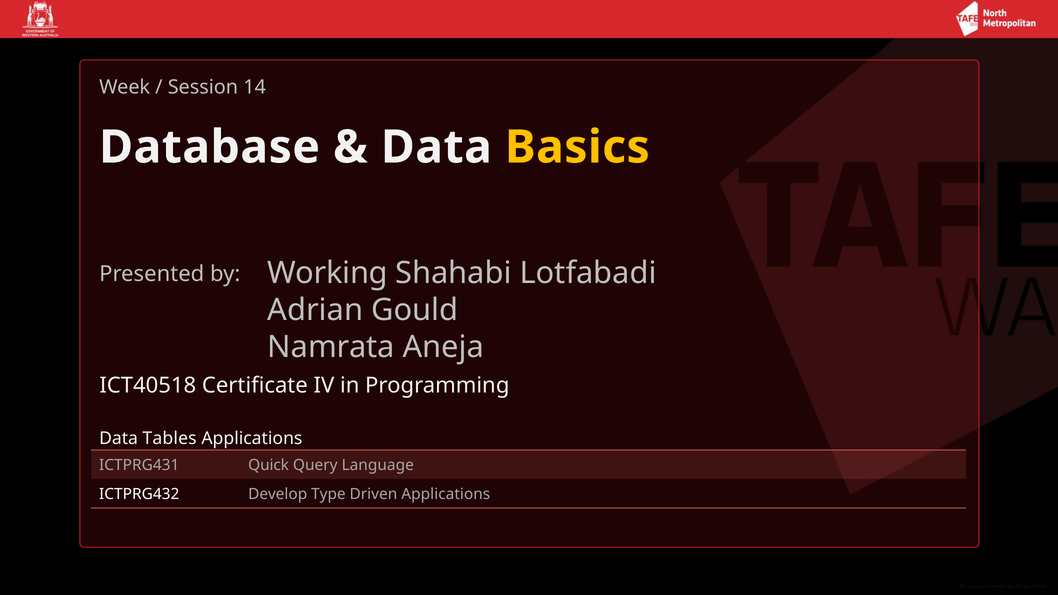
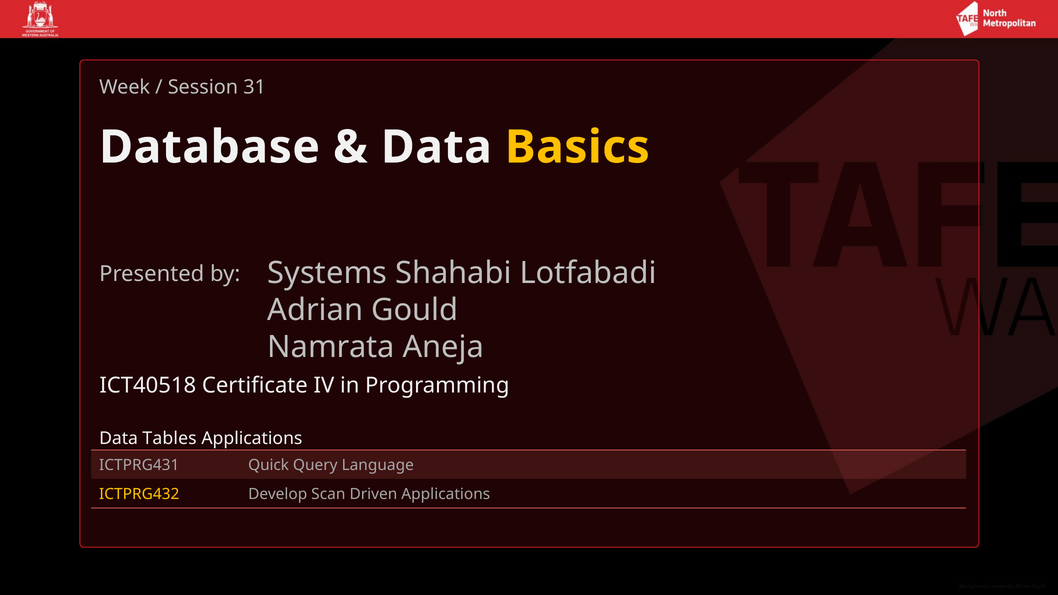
14: 14 -> 31
Working: Working -> Systems
ICTPRG432 colour: white -> yellow
Type: Type -> Scan
